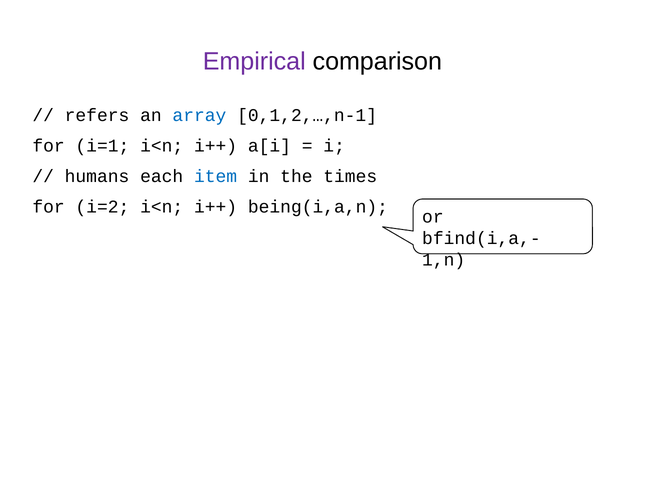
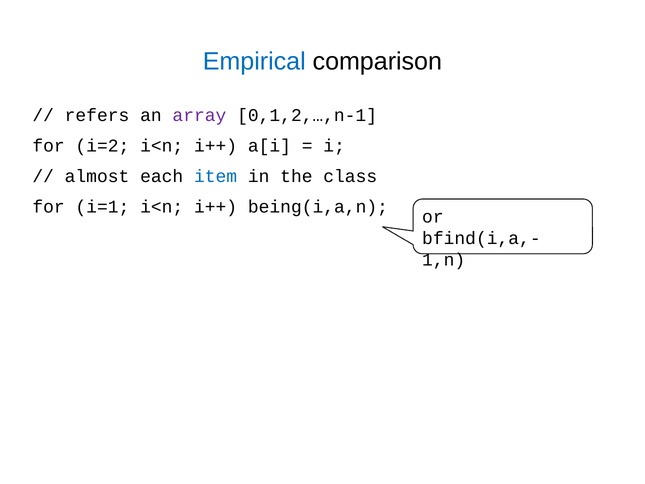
Empirical colour: purple -> blue
array colour: blue -> purple
i=1: i=1 -> i=2
humans: humans -> almost
times: times -> class
i=2: i=2 -> i=1
